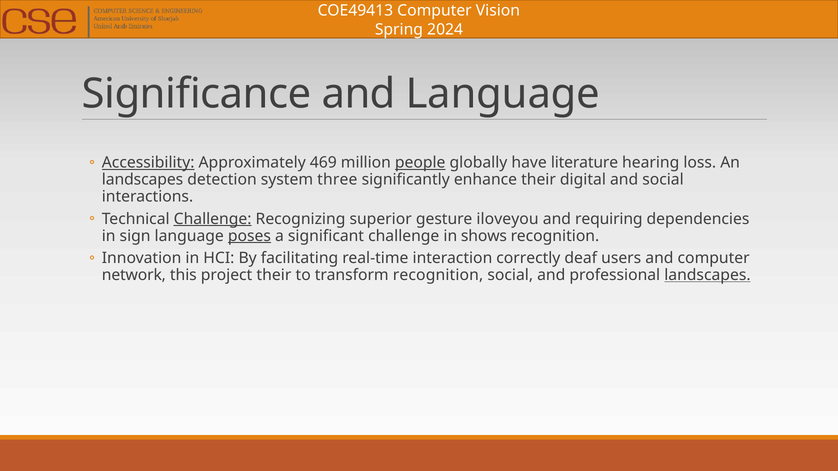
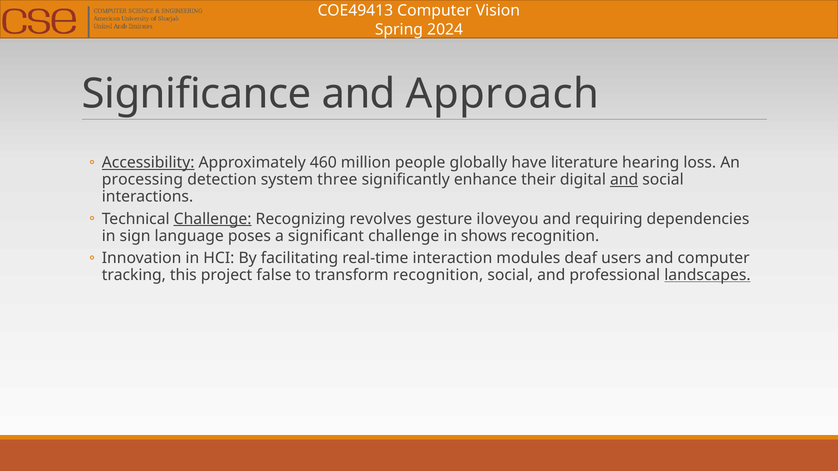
and Language: Language -> Approach
469: 469 -> 460
people underline: present -> none
landscapes at (143, 180): landscapes -> processing
and at (624, 180) underline: none -> present
superior: superior -> revolves
poses underline: present -> none
correctly: correctly -> modules
network: network -> tracking
project their: their -> false
